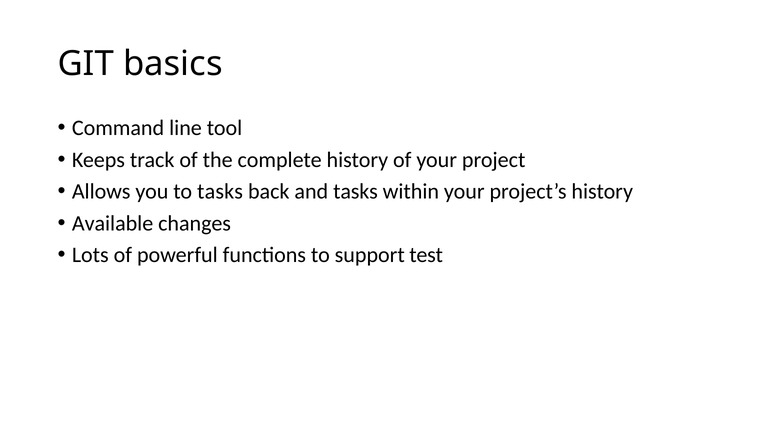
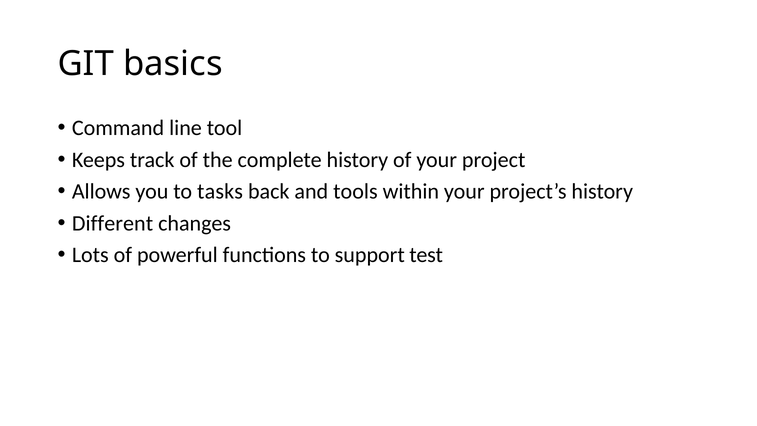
and tasks: tasks -> tools
Available: Available -> Different
